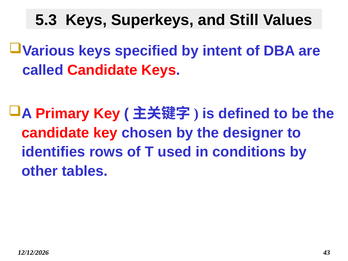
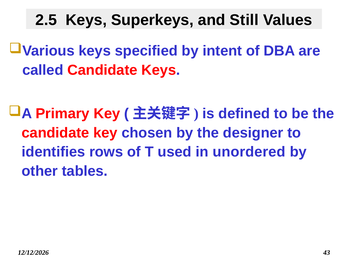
5.3: 5.3 -> 2.5
conditions: conditions -> unordered
